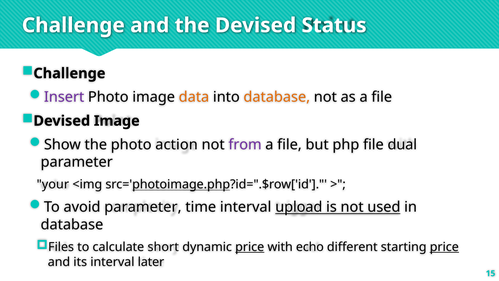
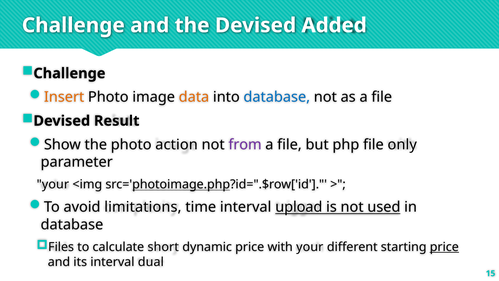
Status: Status -> Added
Insert colour: purple -> orange
database at (277, 97) colour: orange -> blue
Devised Image: Image -> Result
dual: dual -> only
avoid parameter: parameter -> limitations
price at (250, 247) underline: present -> none
with echo: echo -> your
later: later -> dual
